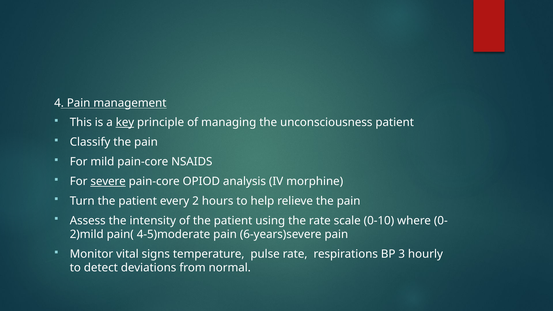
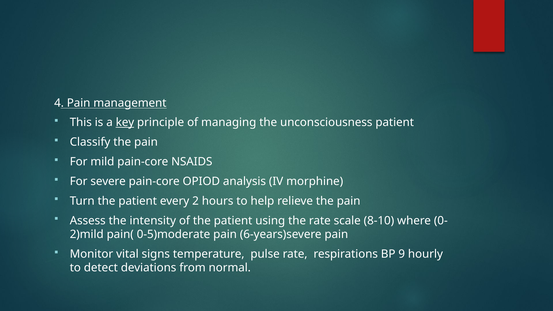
severe underline: present -> none
0-10: 0-10 -> 8-10
4-5)moderate: 4-5)moderate -> 0-5)moderate
3: 3 -> 9
